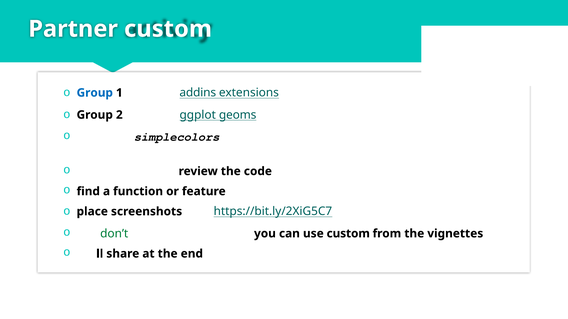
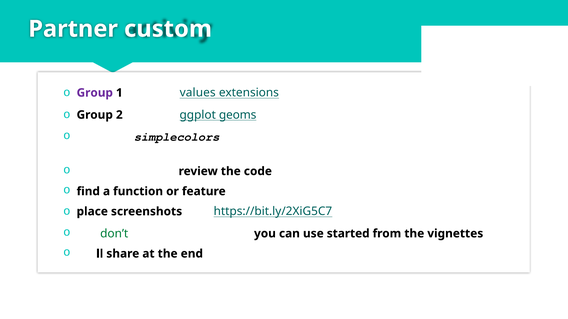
Group at (95, 93) colour: blue -> purple
addins: addins -> values
use custom: custom -> started
